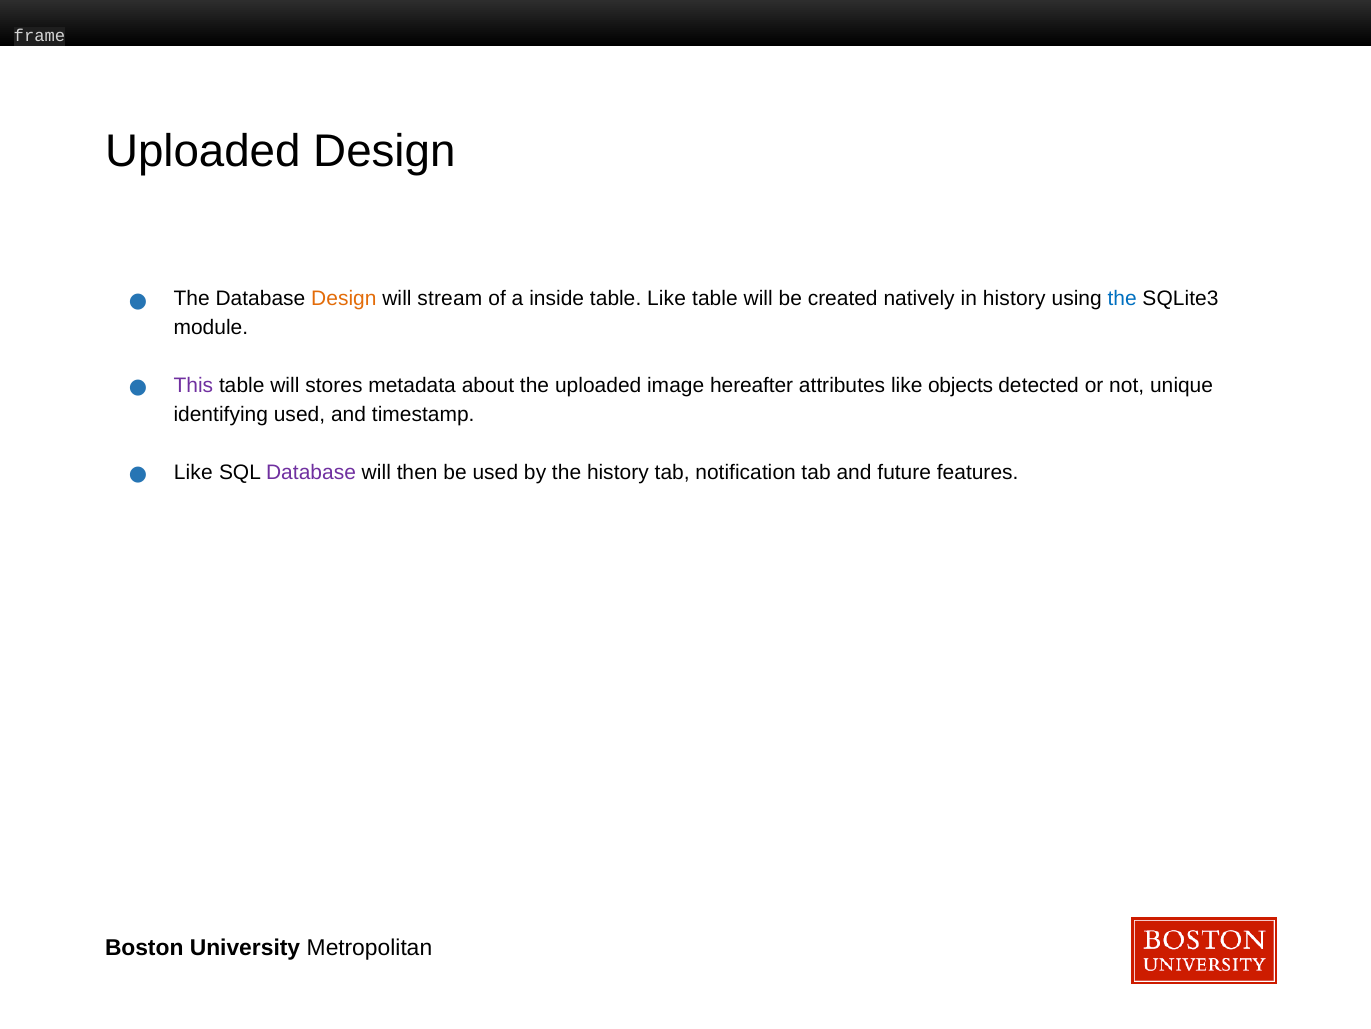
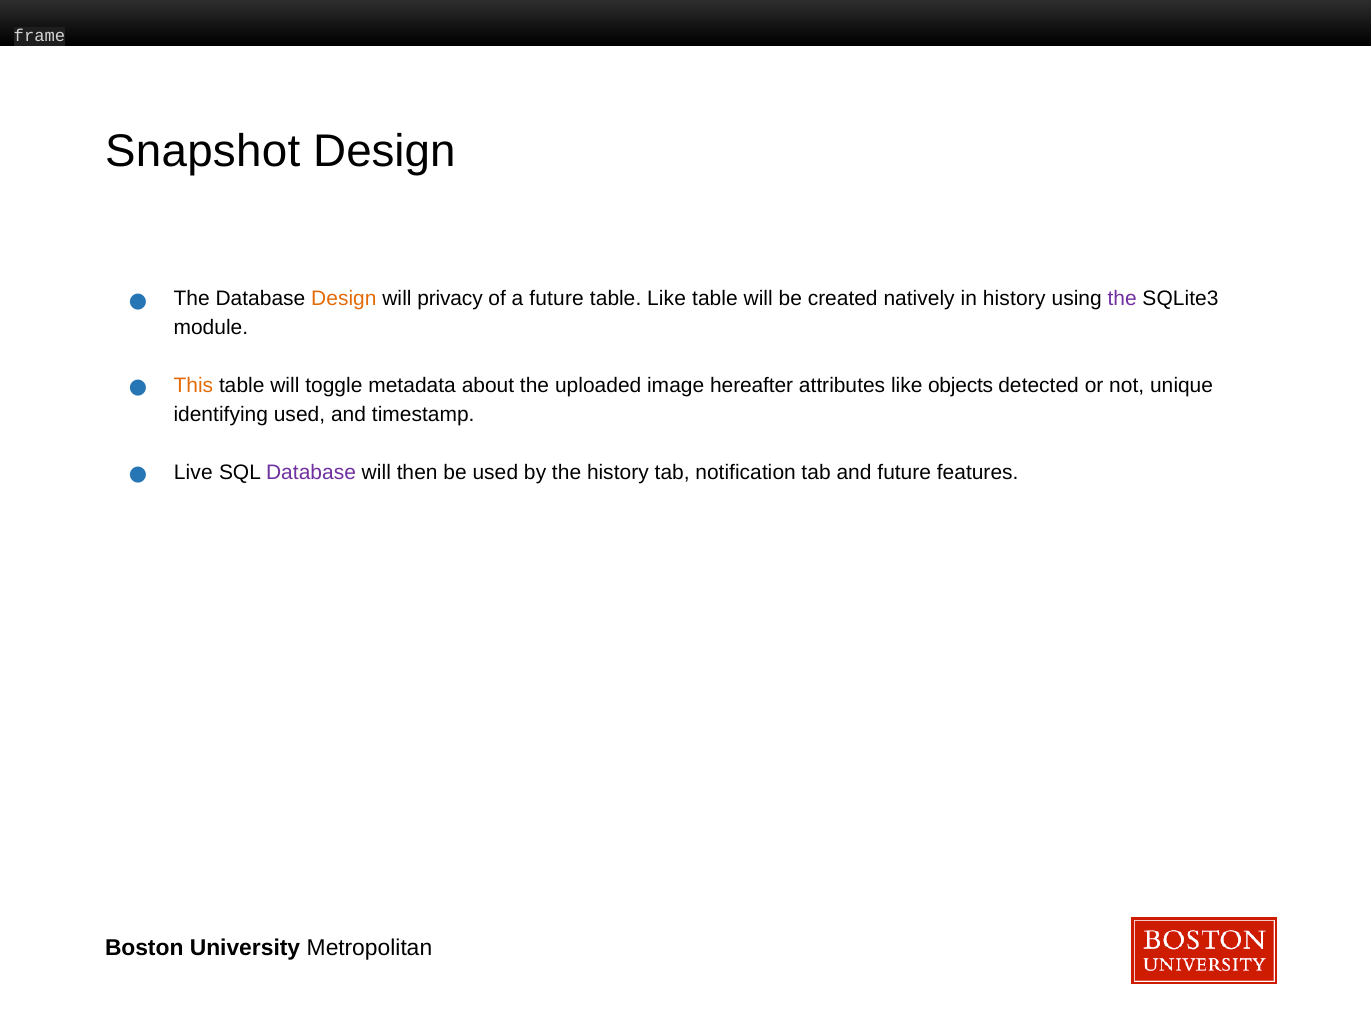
Uploaded at (203, 152): Uploaded -> Snapshot
stream: stream -> privacy
a inside: inside -> future
the at (1122, 299) colour: blue -> purple
This colour: purple -> orange
stores: stores -> toggle
Like at (193, 472): Like -> Live
